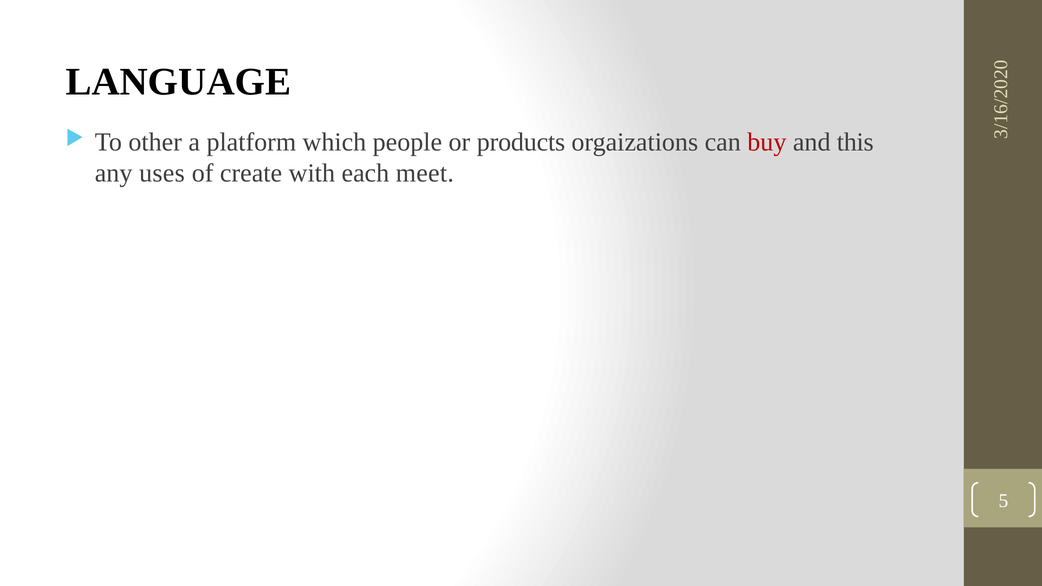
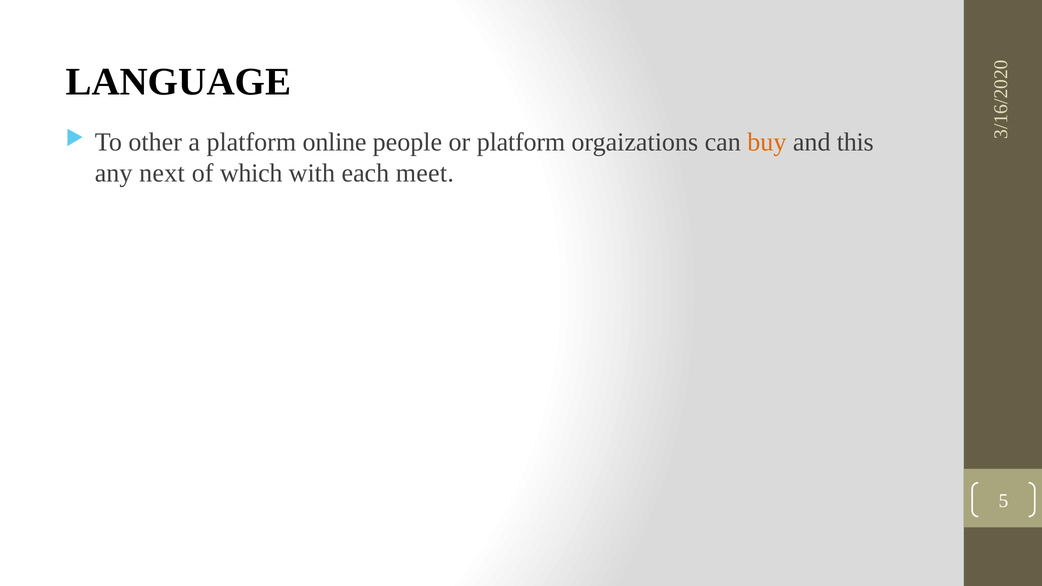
which: which -> online
or products: products -> platform
buy colour: red -> orange
uses: uses -> next
create: create -> which
